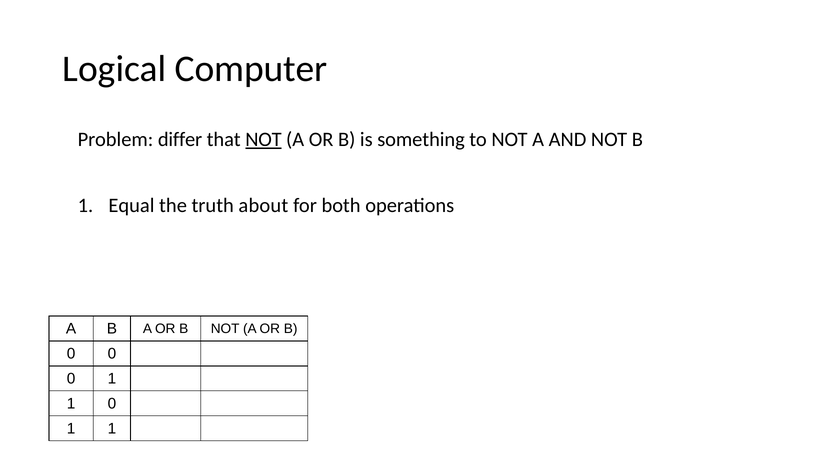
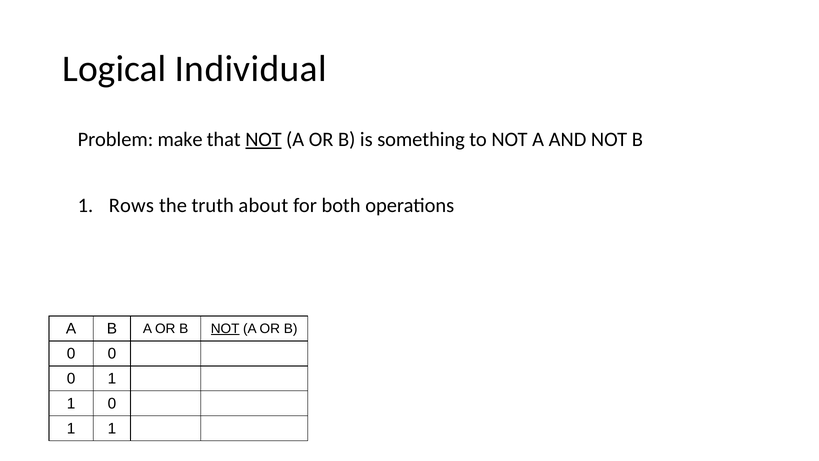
Computer: Computer -> Individual
differ: differ -> make
Equal: Equal -> Rows
NOT at (225, 329) underline: none -> present
